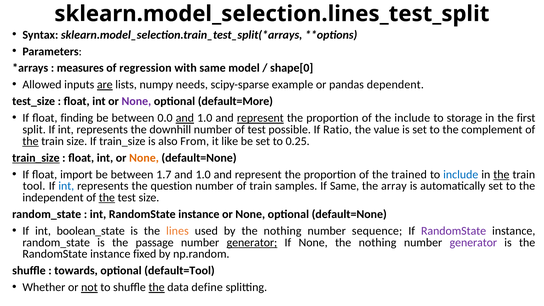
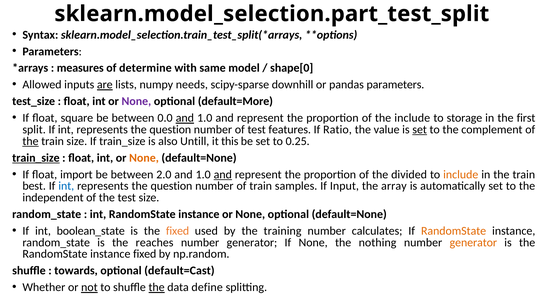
sklearn.model_selection.lines_test_split: sklearn.model_selection.lines_test_split -> sklearn.model_selection.part_test_split
regression: regression -> determine
example: example -> downhill
pandas dependent: dependent -> parameters
finding: finding -> square
represent at (260, 118) underline: present -> none
downhill at (170, 130): downhill -> question
possible: possible -> features
set at (420, 130) underline: none -> present
From: From -> Untill
like: like -> this
1.7: 1.7 -> 2.0
and at (223, 174) underline: none -> present
trained: trained -> divided
include at (461, 174) colour: blue -> orange
the at (501, 174) underline: present -> none
tool: tool -> best
If Same: Same -> Input
the at (107, 198) underline: present -> none
the lines: lines -> fixed
by the nothing: nothing -> training
sequence: sequence -> calculates
RandomState at (454, 231) colour: purple -> orange
passage: passage -> reaches
generator at (252, 242) underline: present -> none
generator at (473, 242) colour: purple -> orange
default=Tool: default=Tool -> default=Cast
